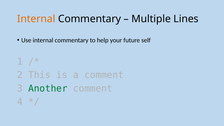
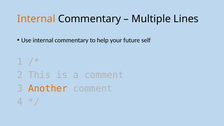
Another colour: green -> orange
